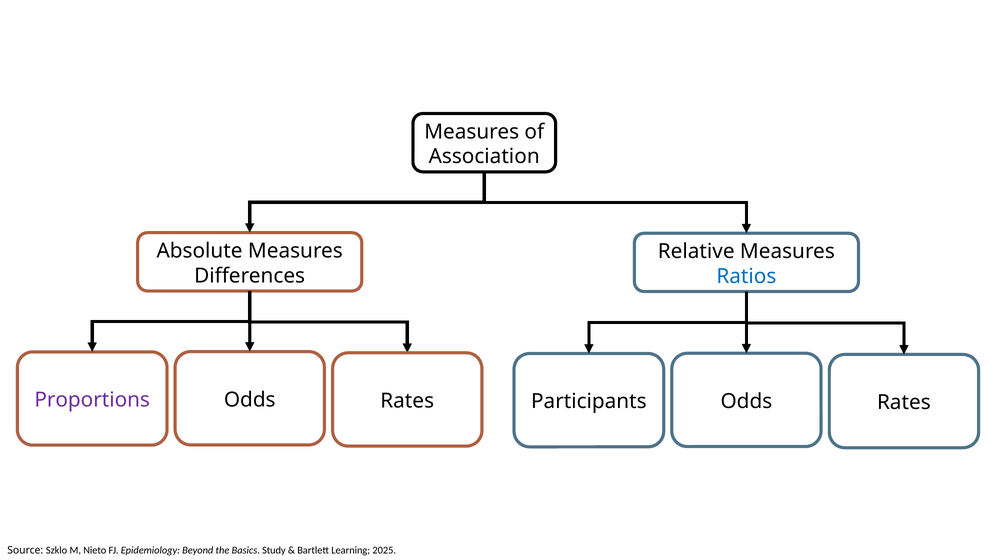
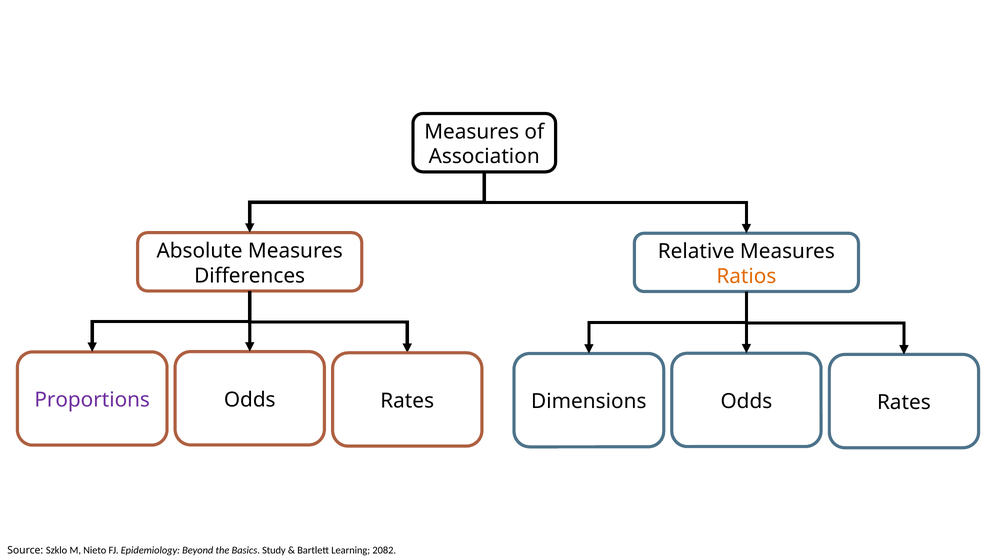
Ratios colour: blue -> orange
Participants: Participants -> Dimensions
2025: 2025 -> 2082
